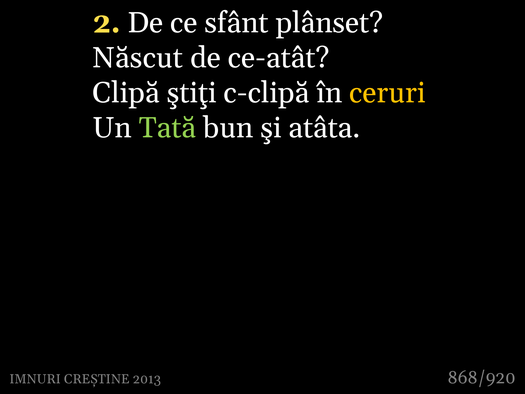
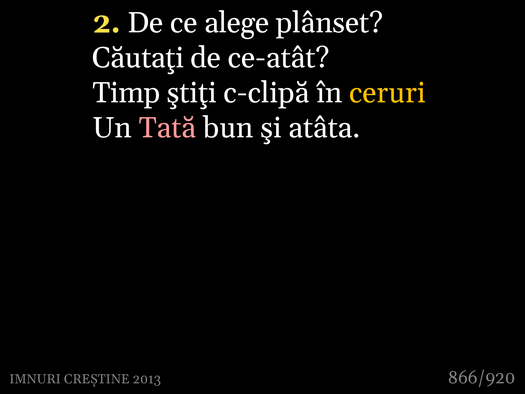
sfânt: sfânt -> alege
Născut: Născut -> Căutaţi
Clipă: Clipă -> Timp
Tată colour: light green -> pink
868/920: 868/920 -> 866/920
